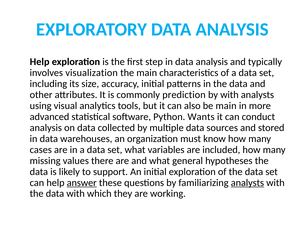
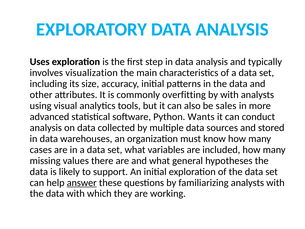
Help at (40, 62): Help -> Uses
prediction: prediction -> overfitting
be main: main -> sales
analysts at (247, 182) underline: present -> none
